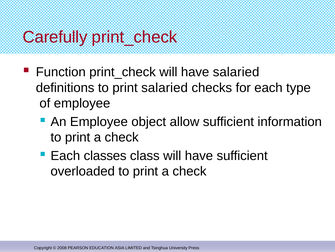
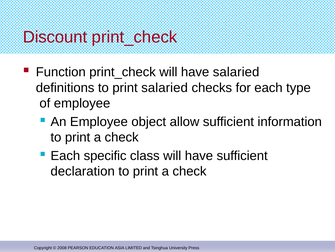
Carefully: Carefully -> Discount
classes: classes -> specific
overloaded: overloaded -> declaration
